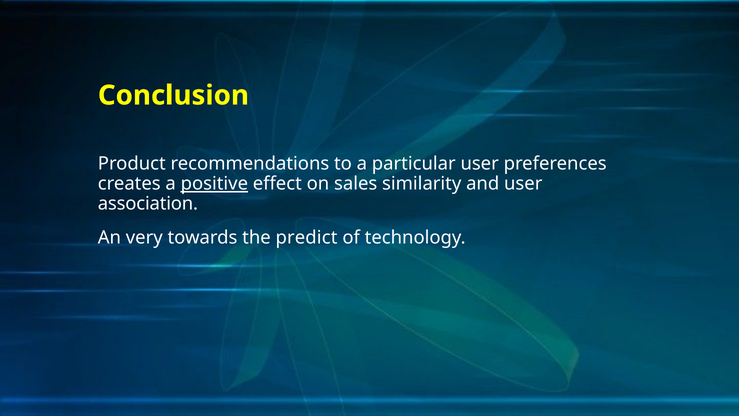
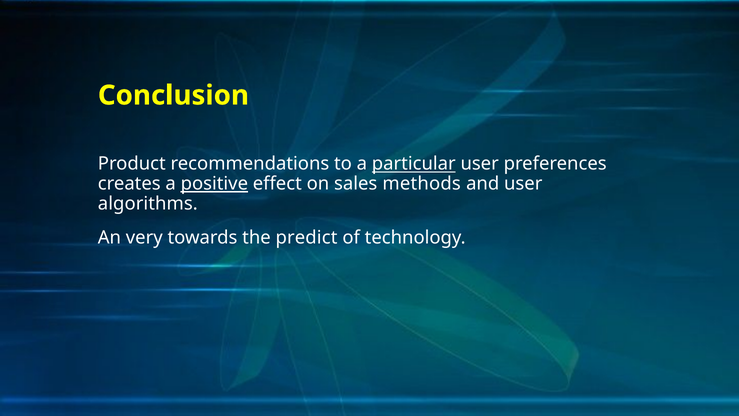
particular underline: none -> present
similarity: similarity -> methods
association: association -> algorithms
